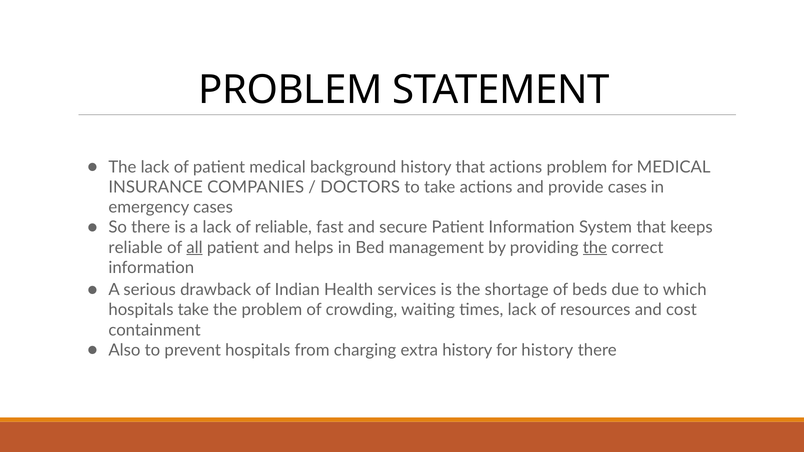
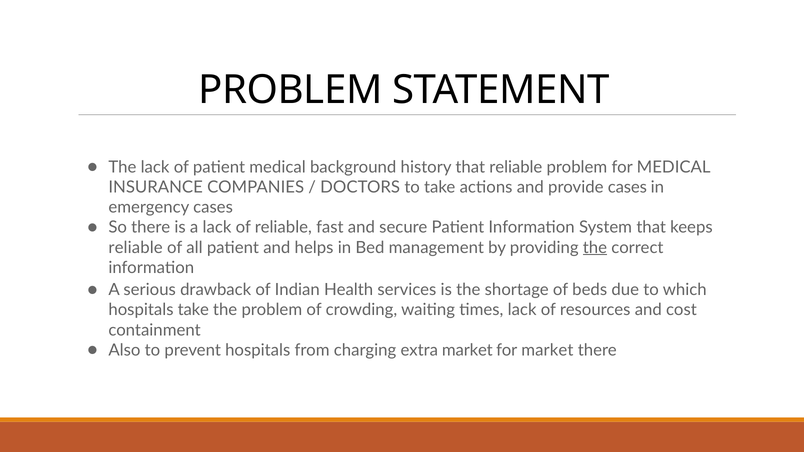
that actions: actions -> reliable
all underline: present -> none
extra history: history -> market
for history: history -> market
